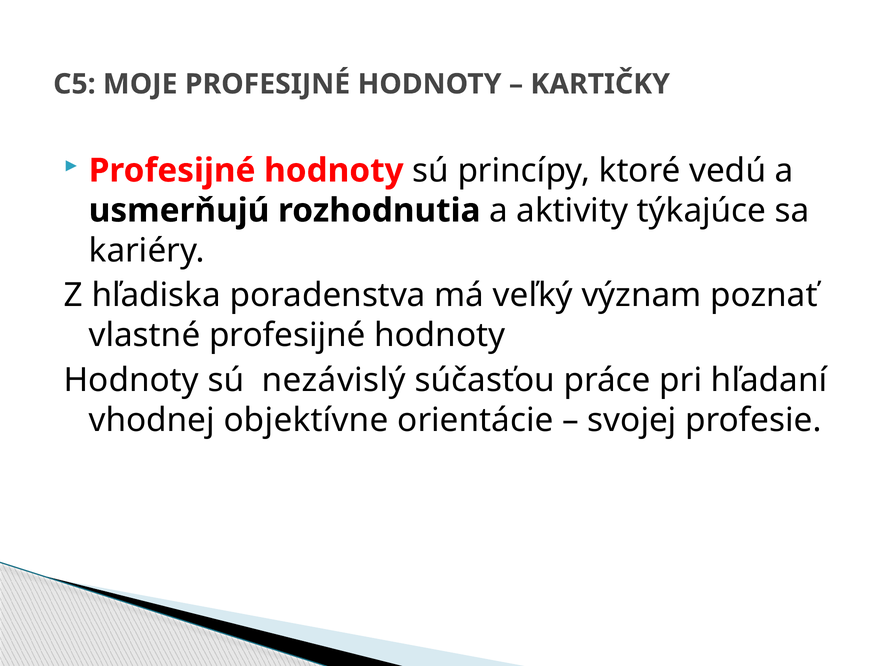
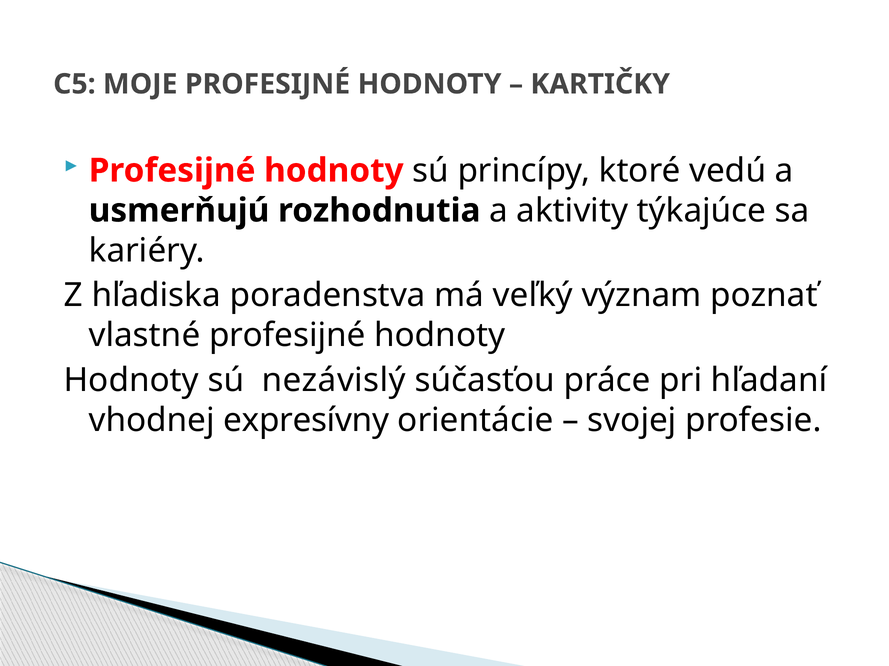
objektívne: objektívne -> expresívny
